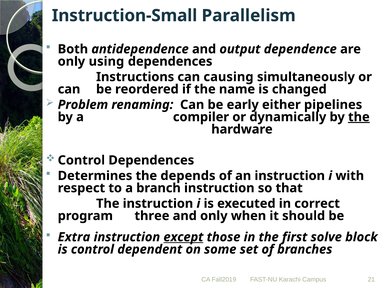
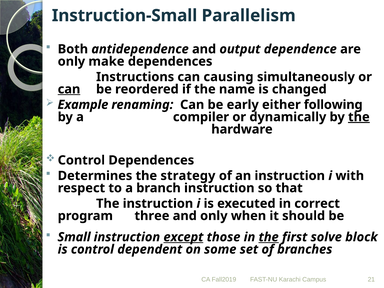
using: using -> make
can at (69, 89) underline: none -> present
Problem: Problem -> Example
pipelines: pipelines -> following
depends: depends -> strategy
Extra: Extra -> Small
the at (269, 237) underline: none -> present
